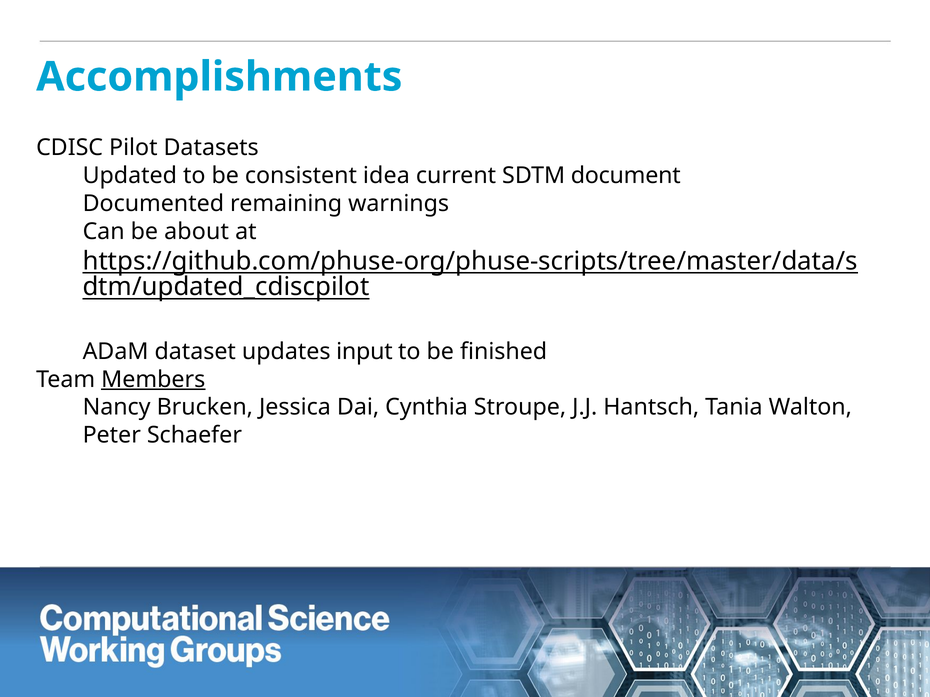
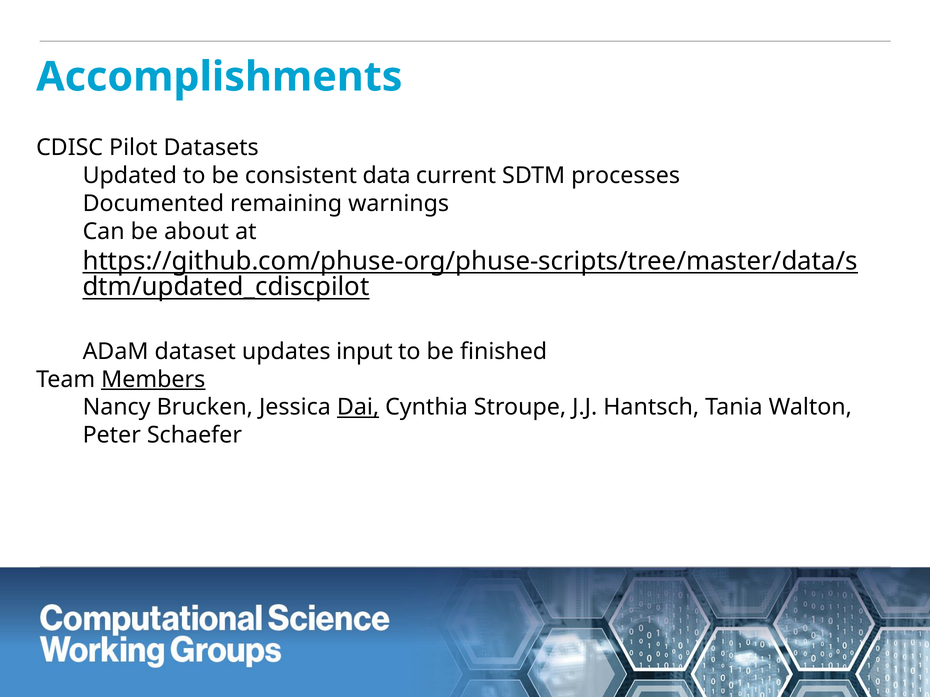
idea: idea -> data
document: document -> processes
Dai underline: none -> present
